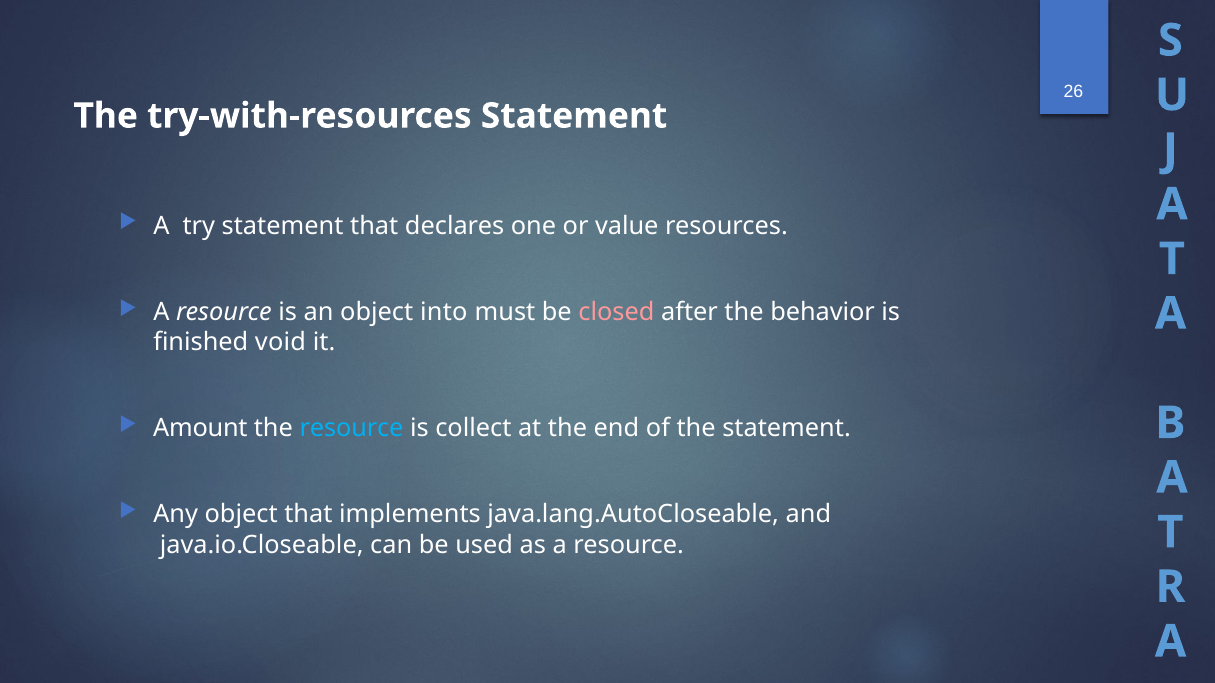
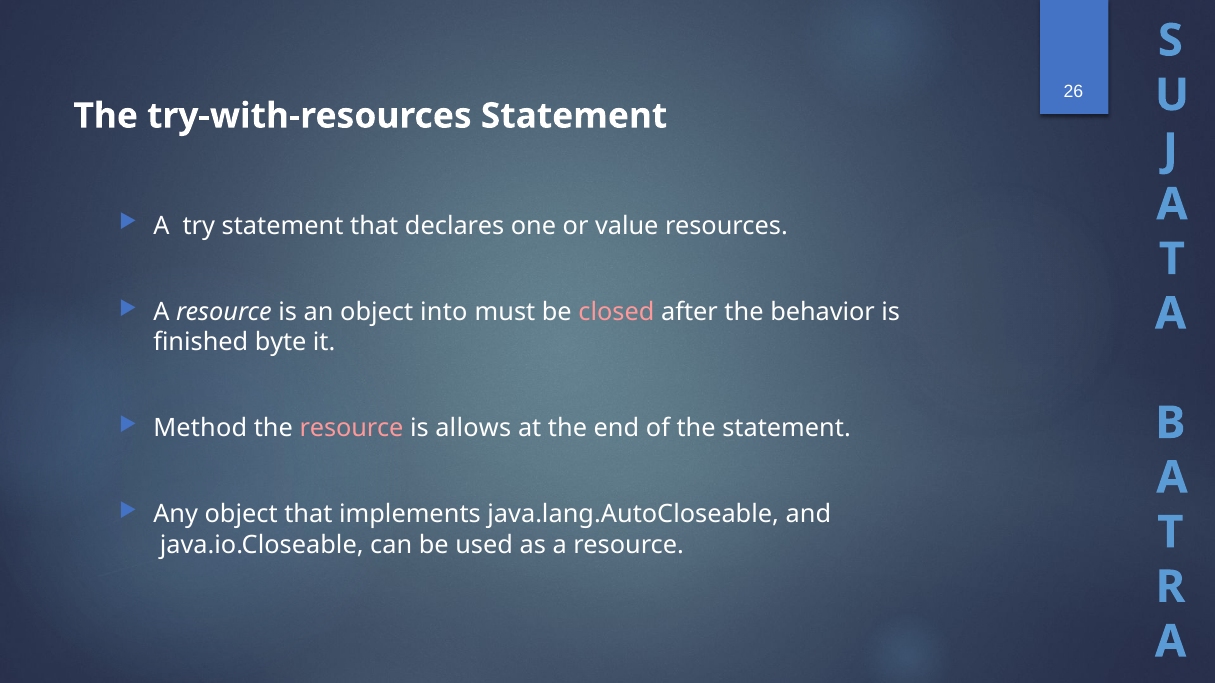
void: void -> byte
Amount: Amount -> Method
resource at (352, 429) colour: light blue -> pink
collect: collect -> allows
